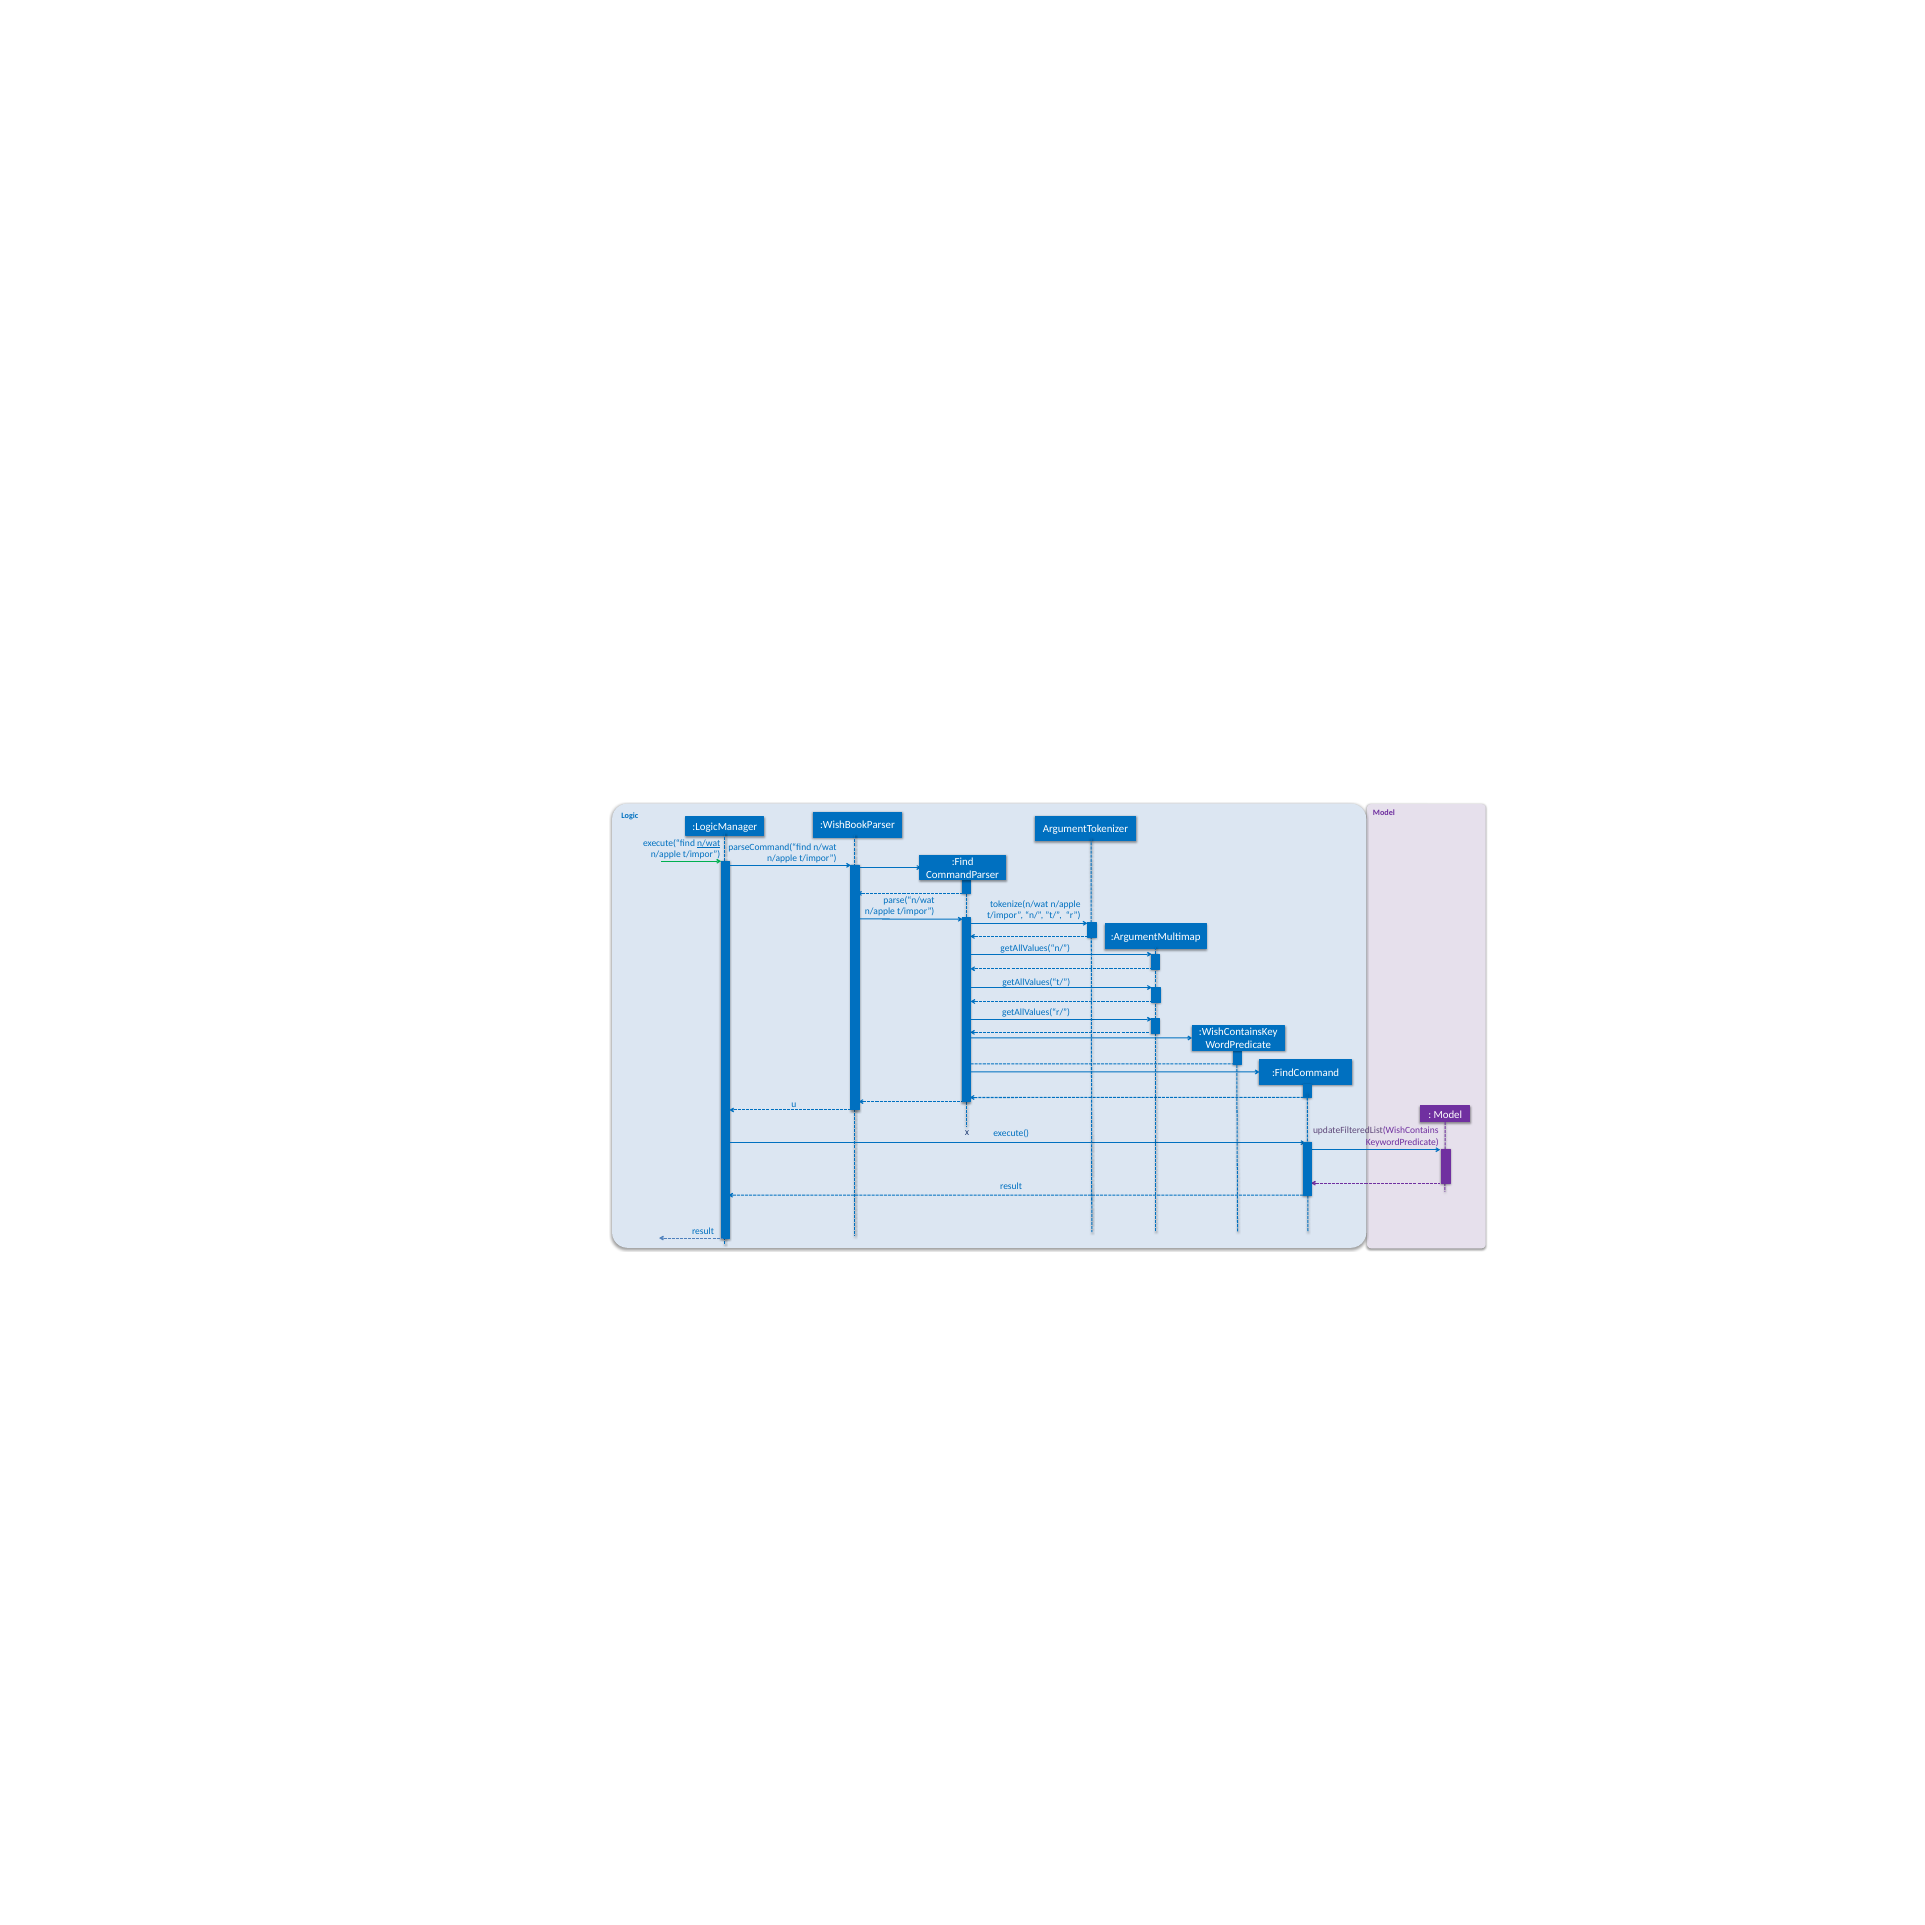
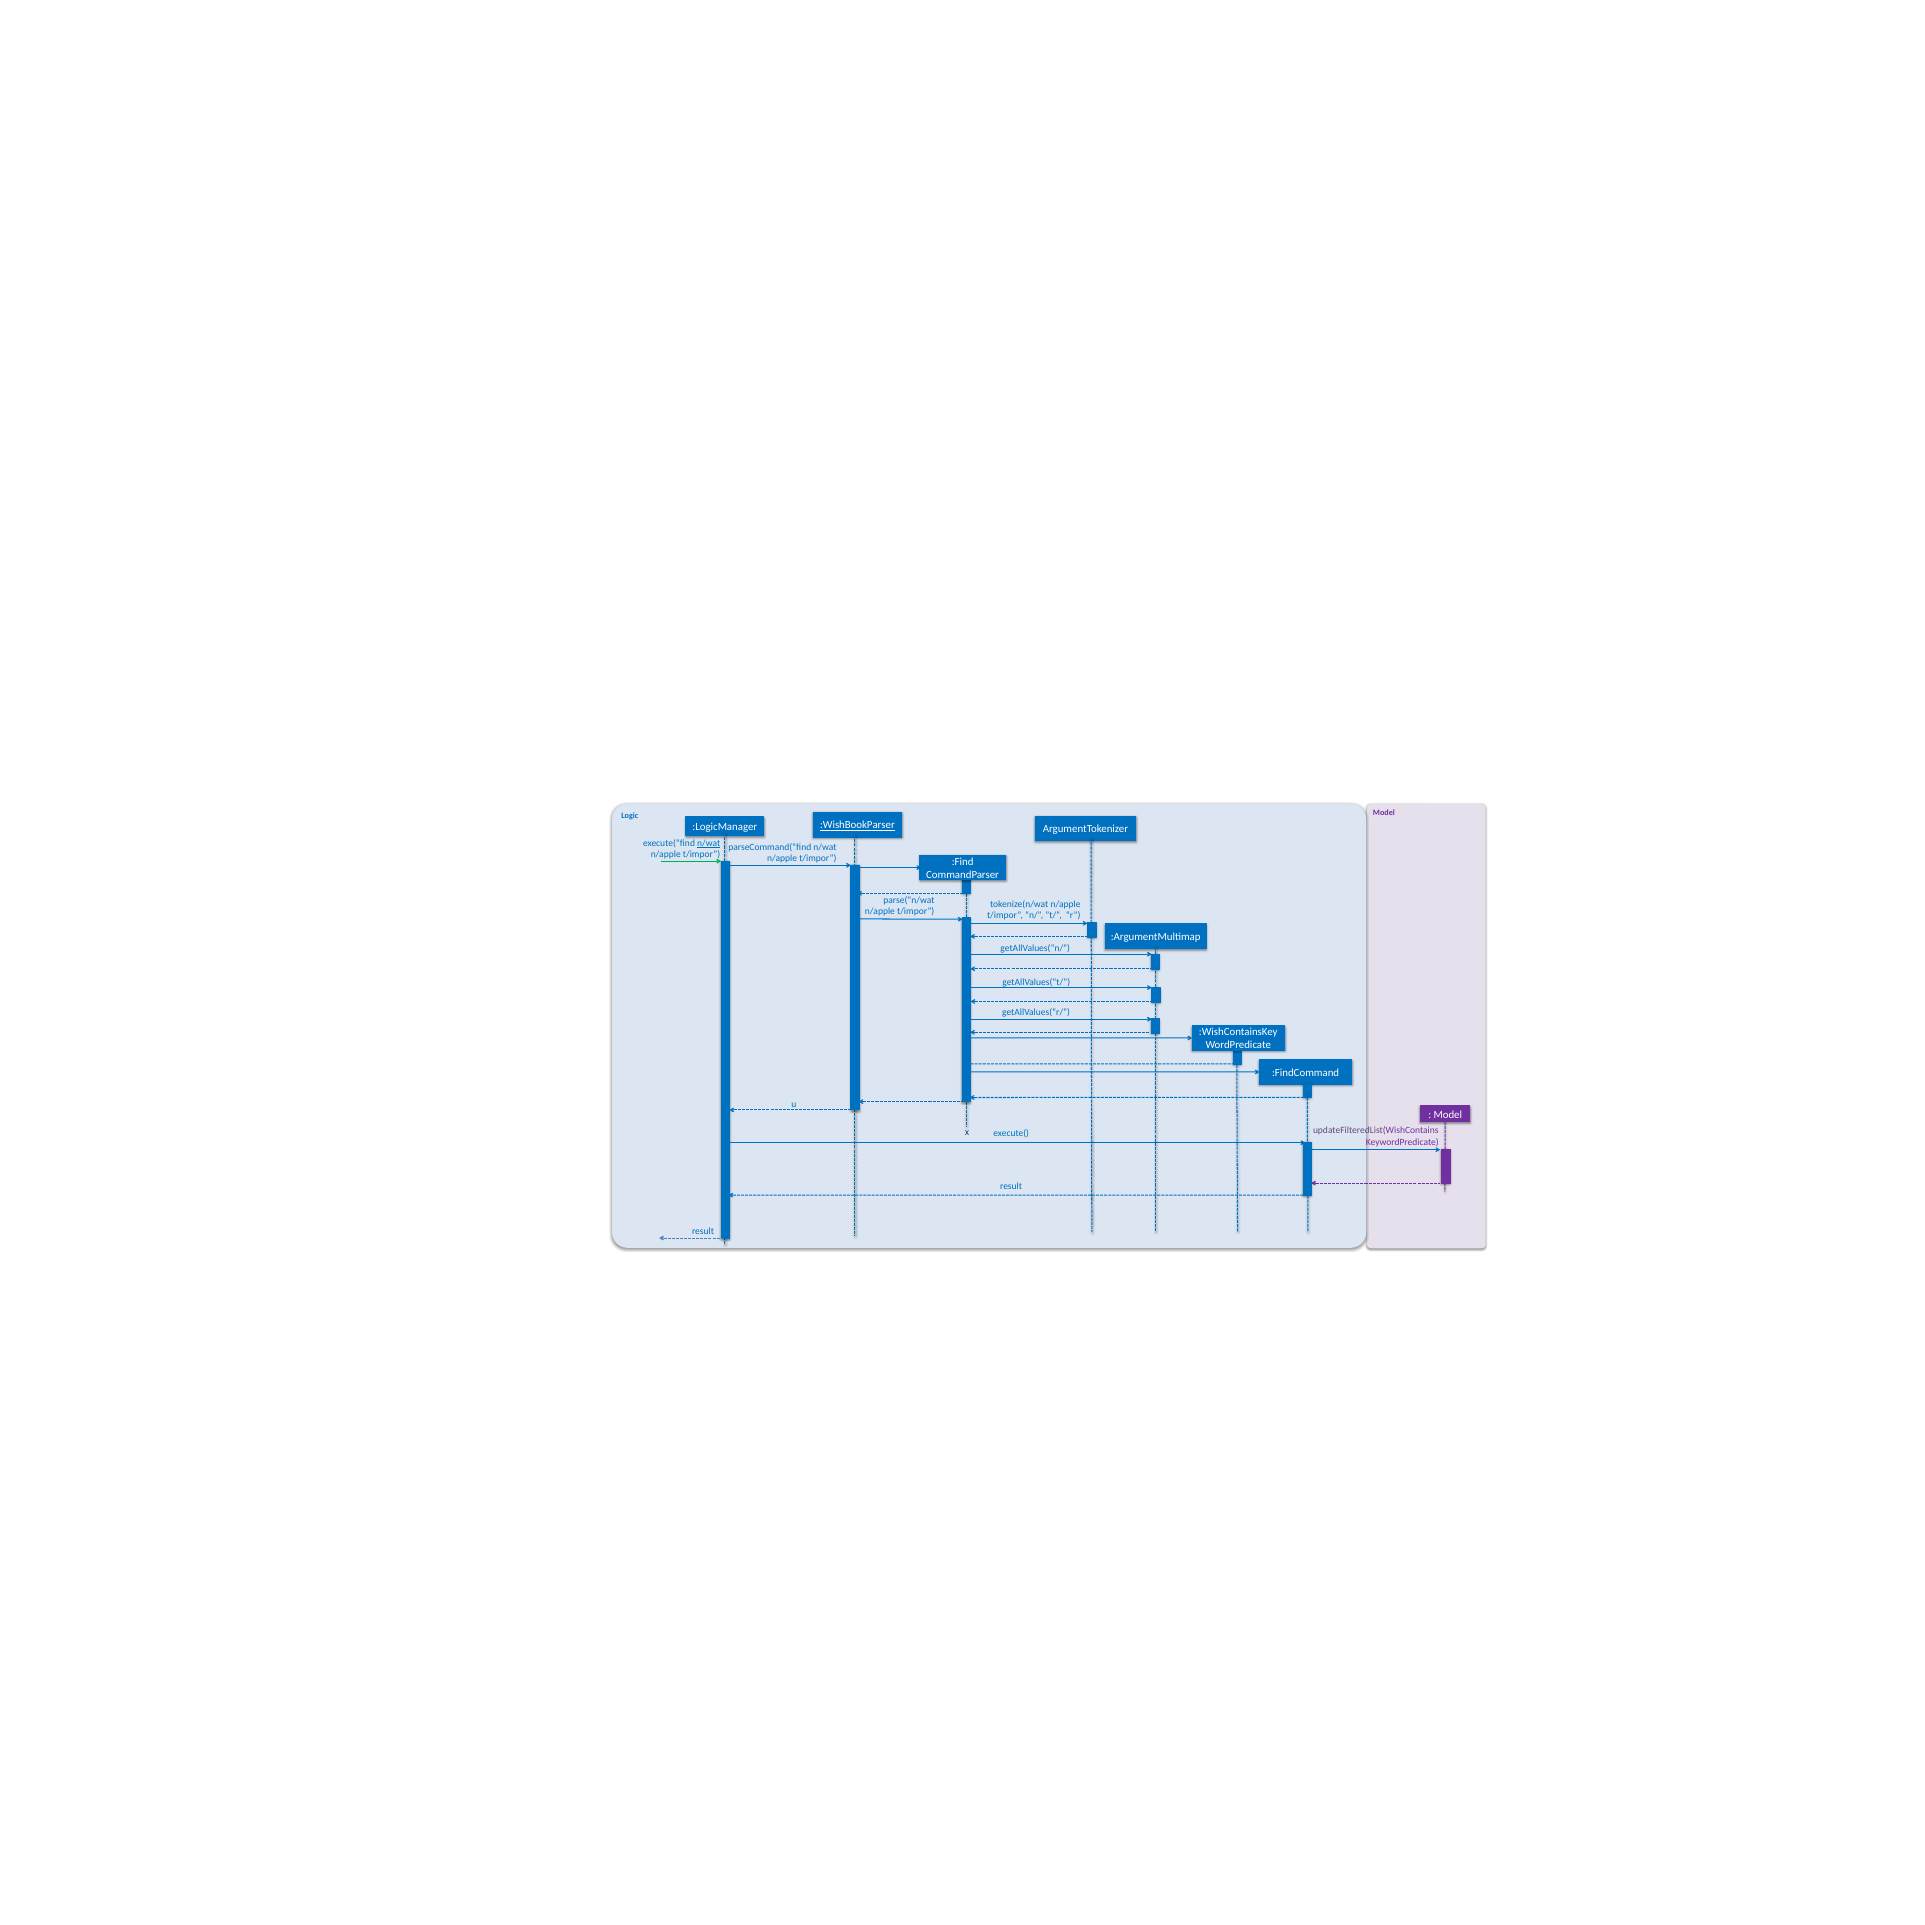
:WishBookParser underline: none -> present
